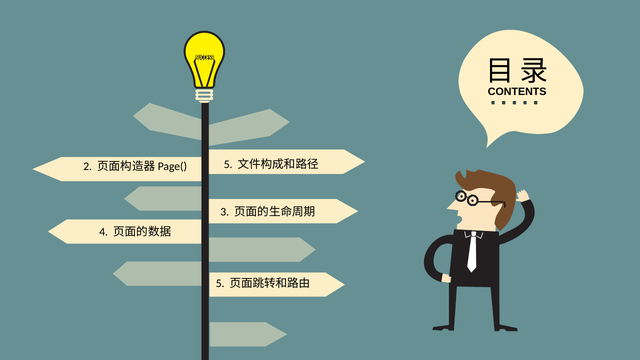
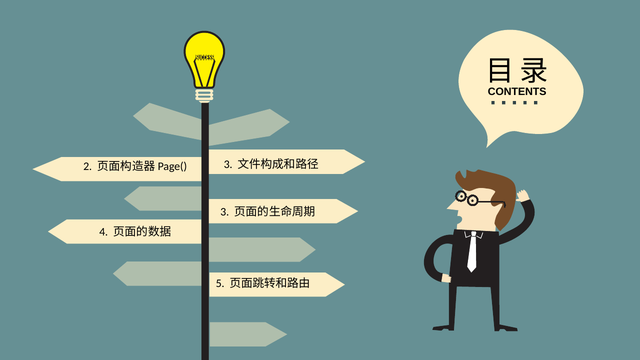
5 at (228, 164): 5 -> 3
